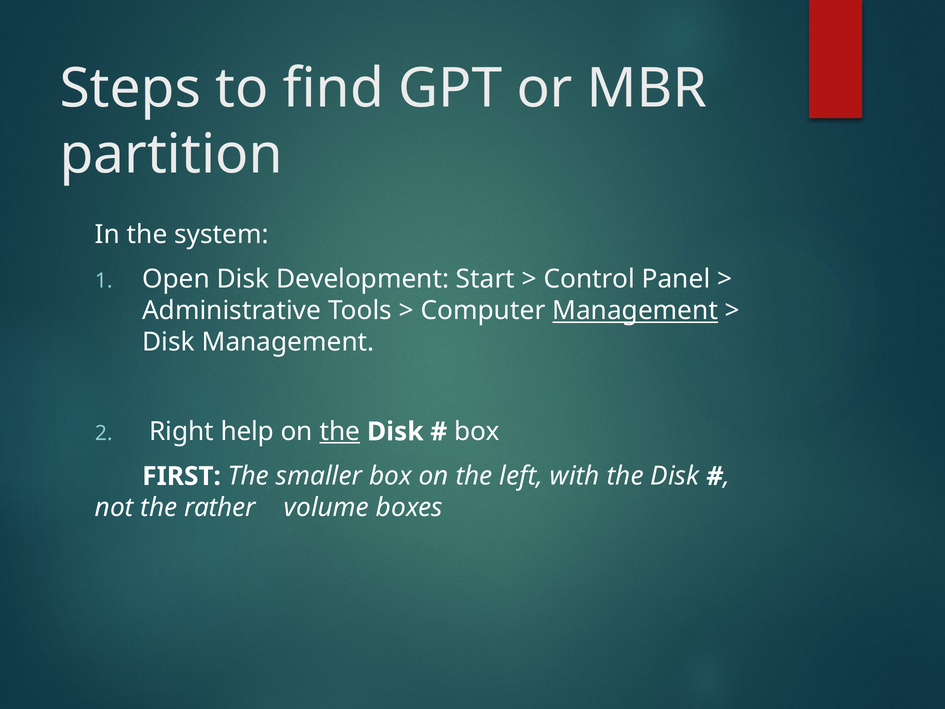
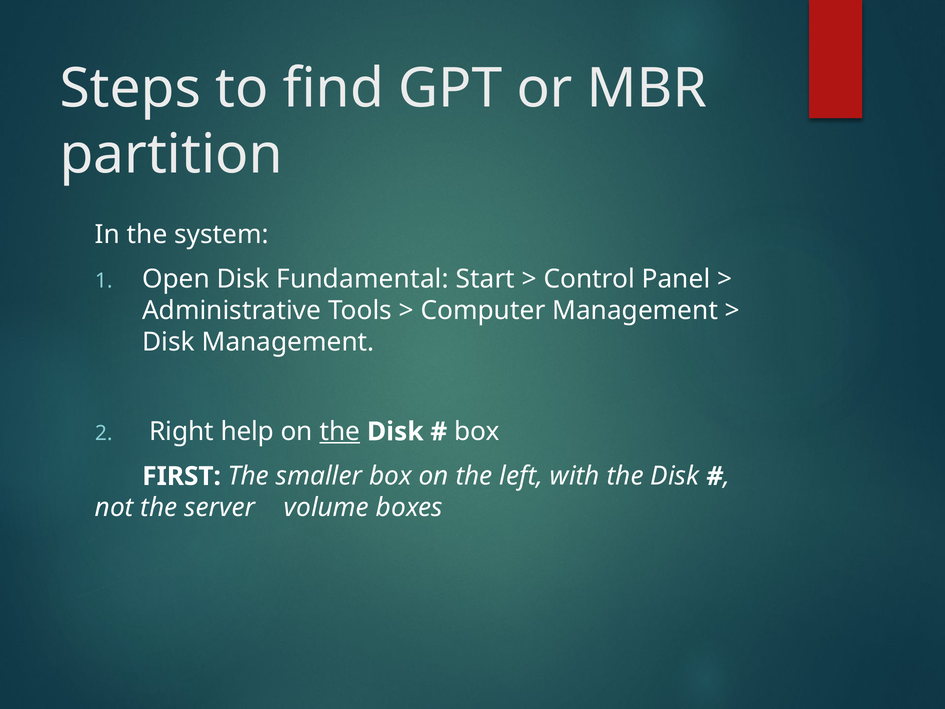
Development: Development -> Fundamental
Management at (635, 311) underline: present -> none
rather: rather -> server
